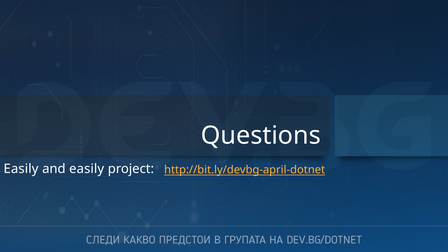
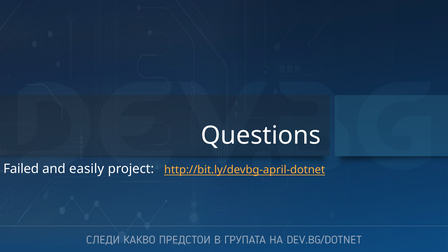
Easily at (21, 169): Easily -> Failed
